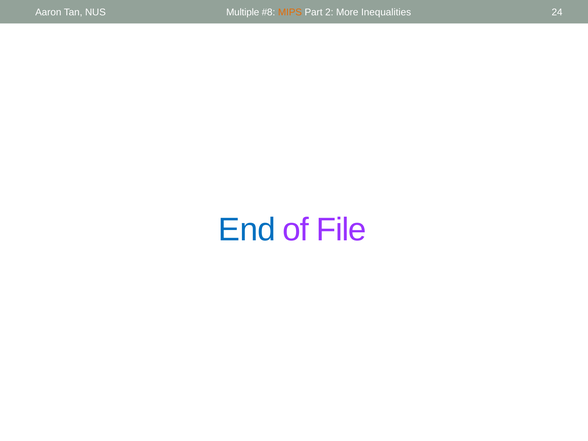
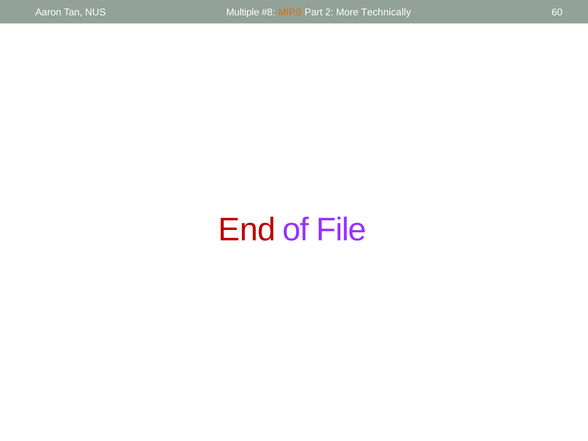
Inequalities: Inequalities -> Technically
24: 24 -> 60
End colour: blue -> red
